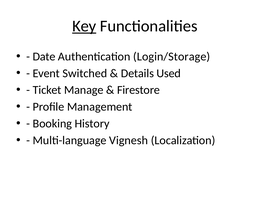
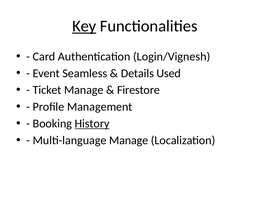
Date: Date -> Card
Login/Storage: Login/Storage -> Login/Vignesh
Switched: Switched -> Seamless
History underline: none -> present
Multi-language Vignesh: Vignesh -> Manage
